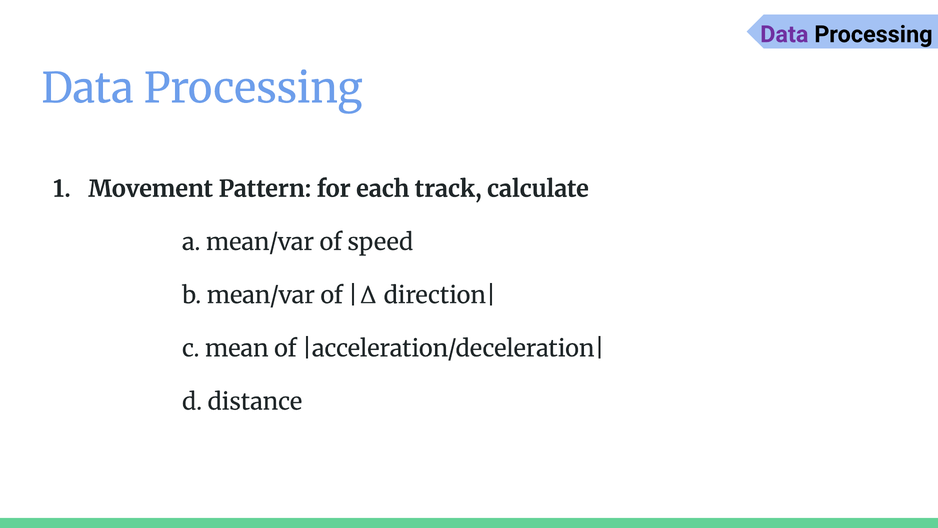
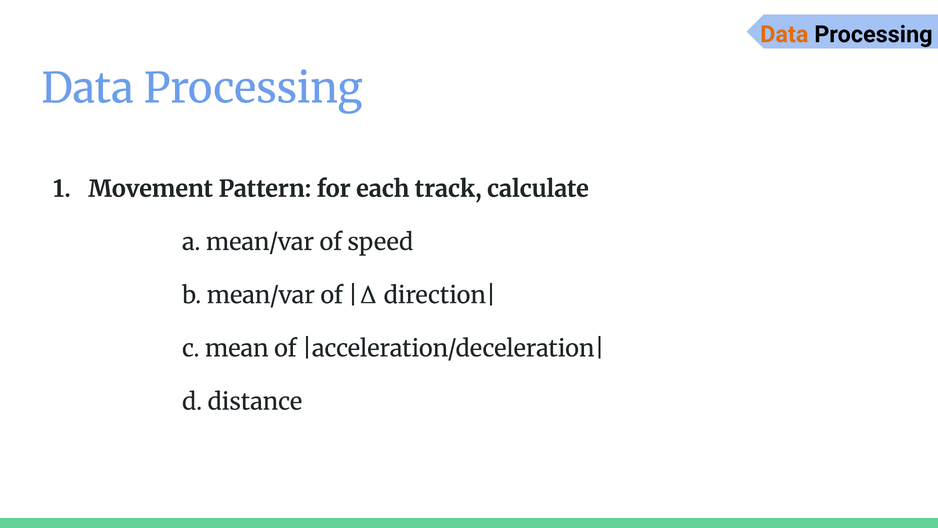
Data at (784, 34) colour: purple -> orange
